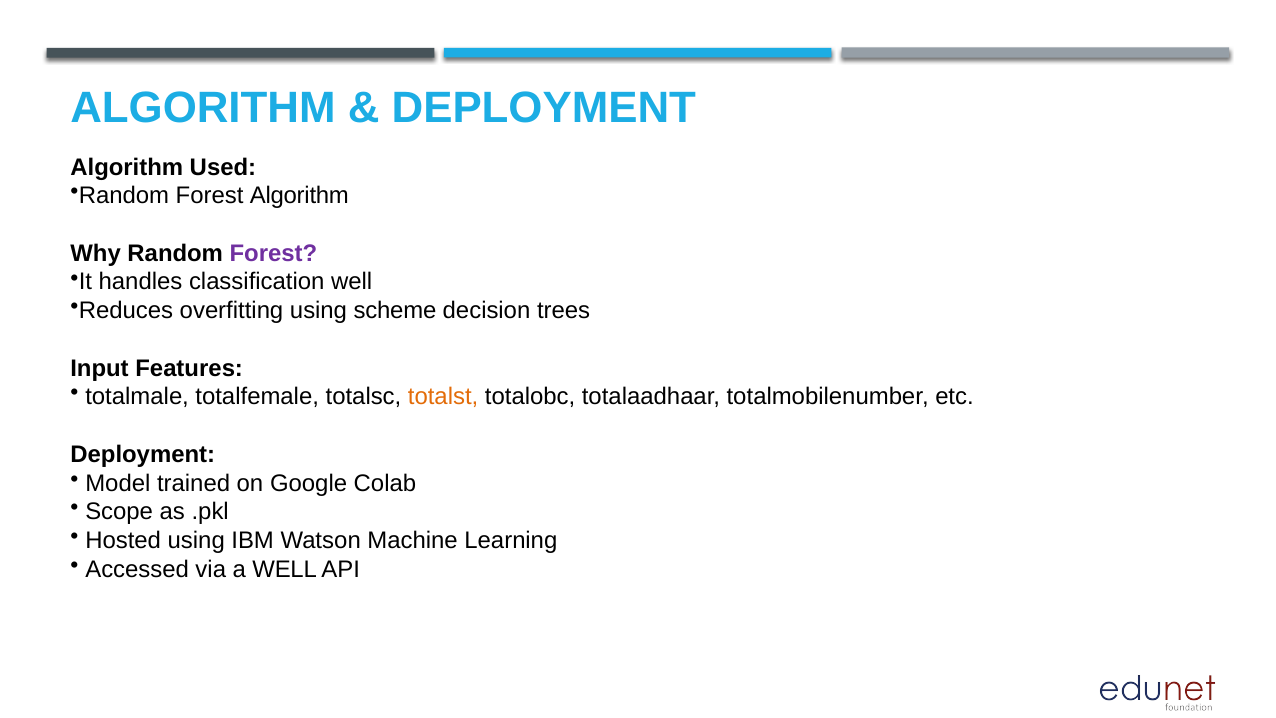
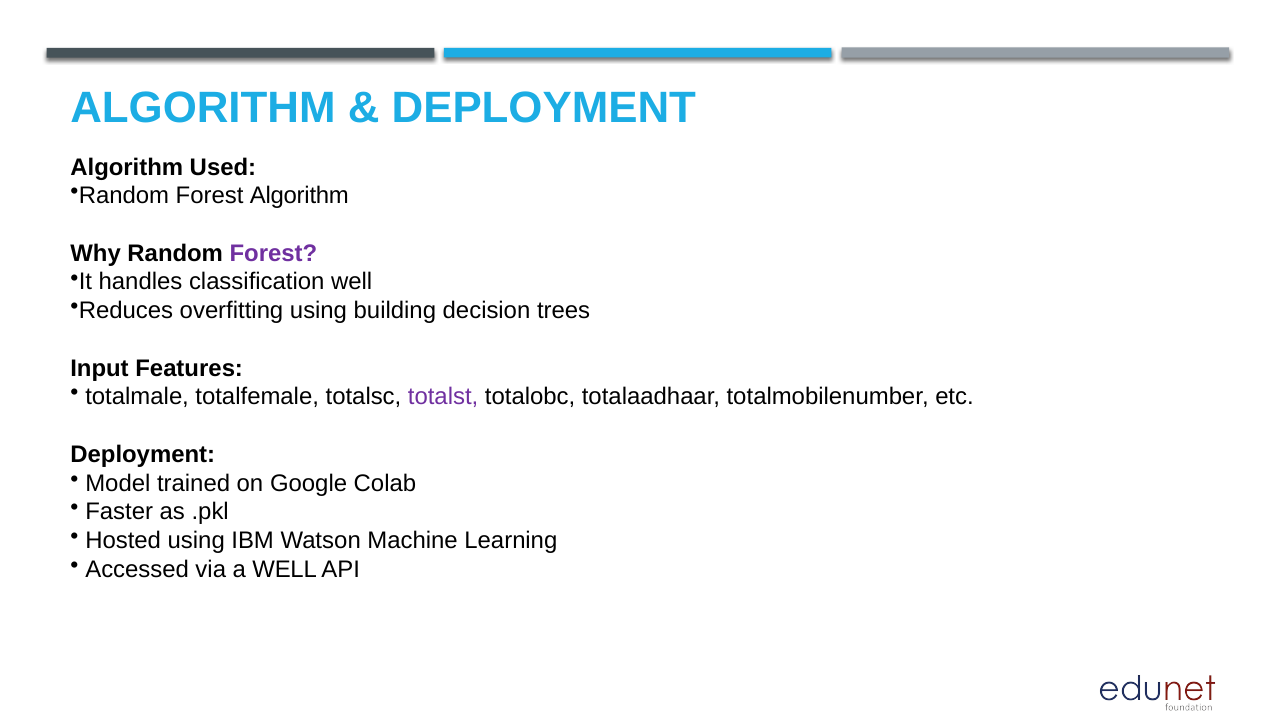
scheme: scheme -> building
totalst colour: orange -> purple
Scope: Scope -> Faster
